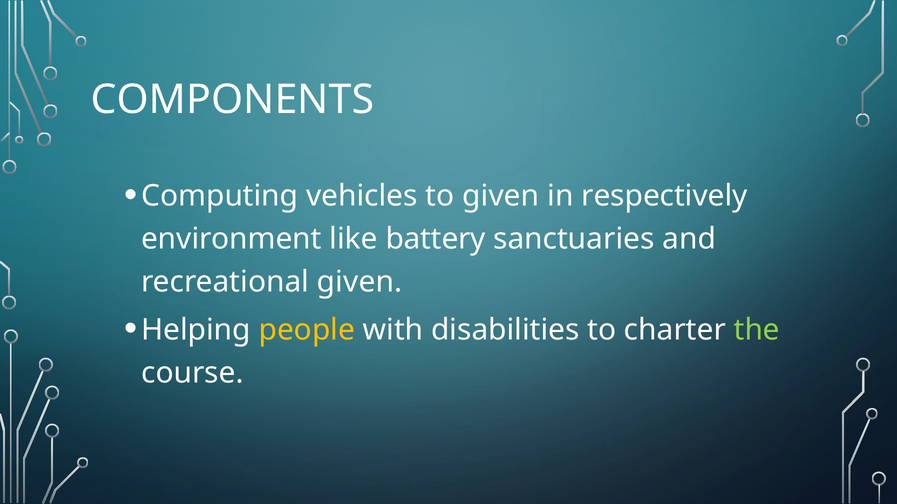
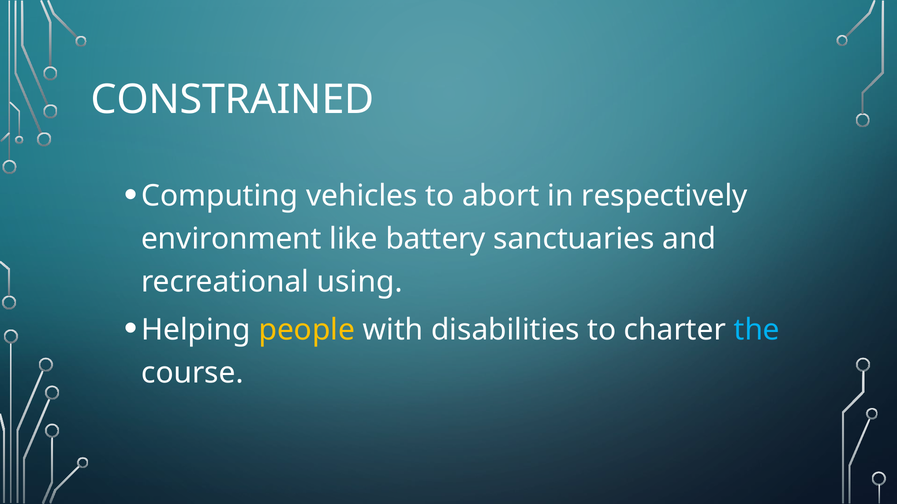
COMPONENTS: COMPONENTS -> CONSTRAINED
to given: given -> abort
recreational given: given -> using
the colour: light green -> light blue
